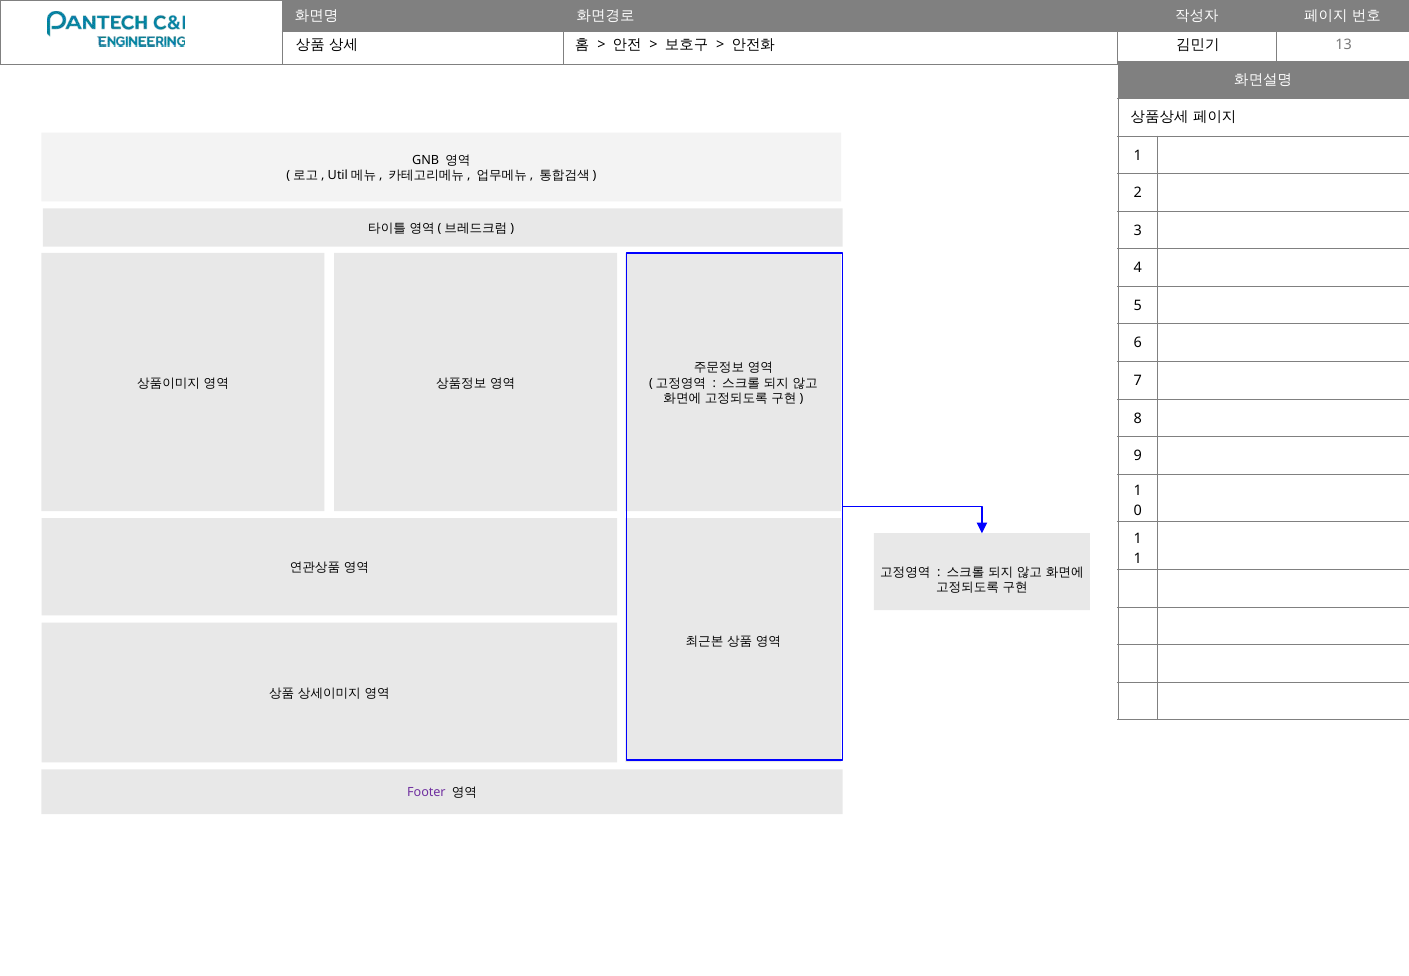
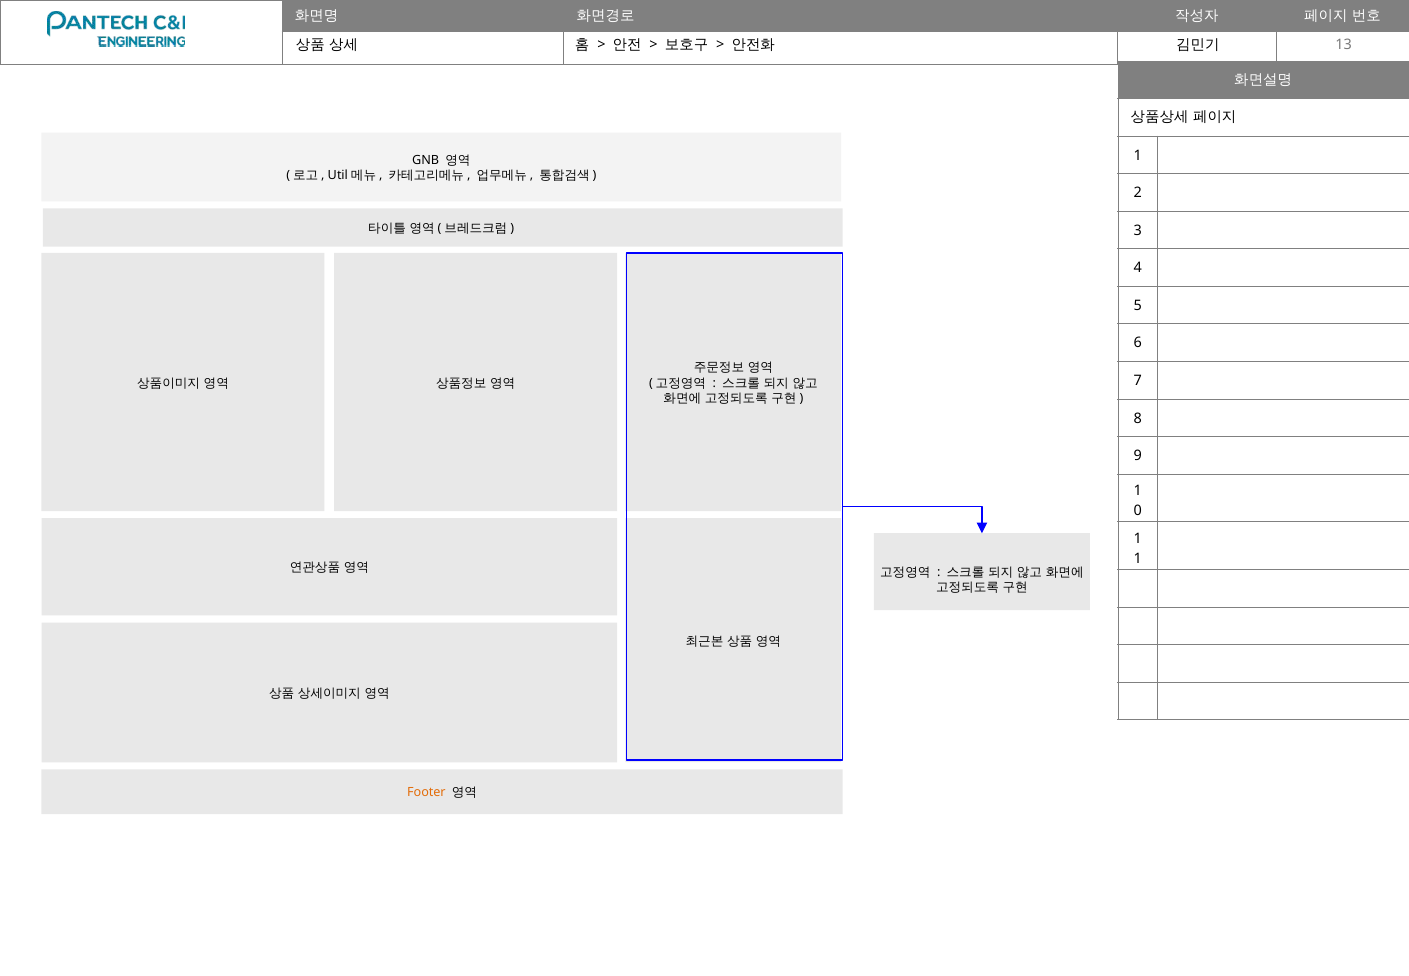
Footer colour: purple -> orange
